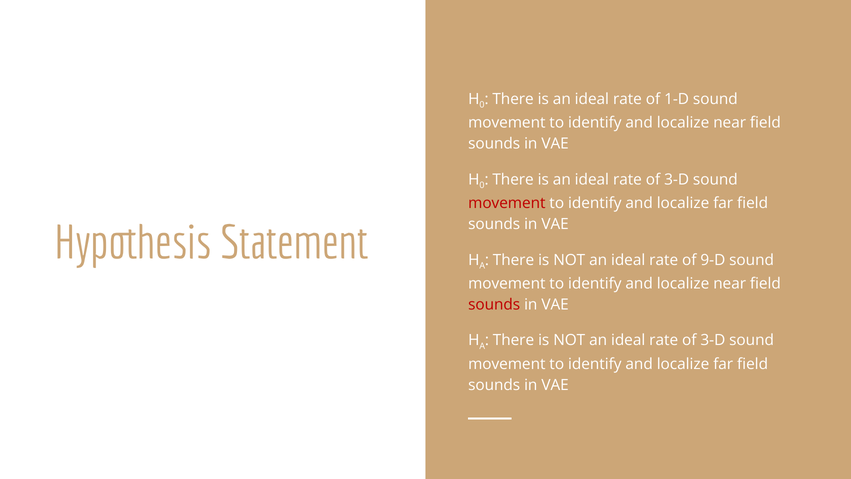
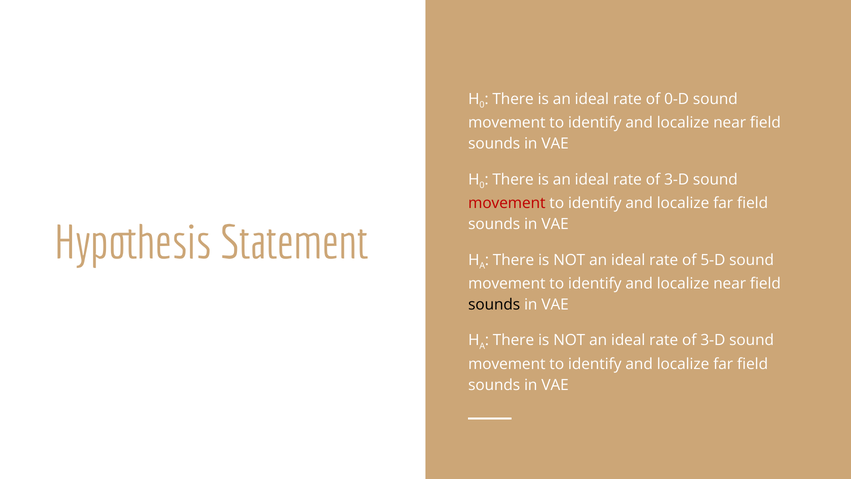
1-D: 1-D -> 0-D
9-D: 9-D -> 5-D
sounds at (494, 305) colour: red -> black
